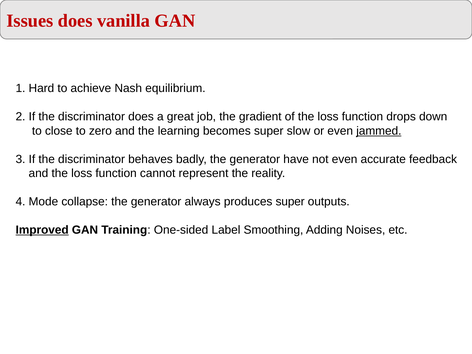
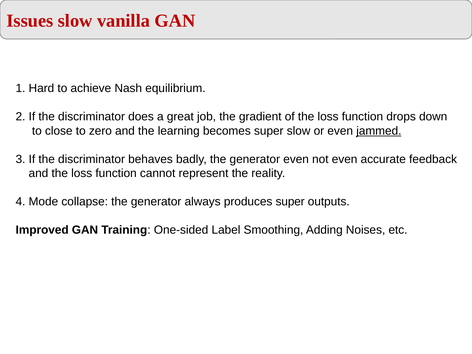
Issues does: does -> slow
generator have: have -> even
Improved underline: present -> none
